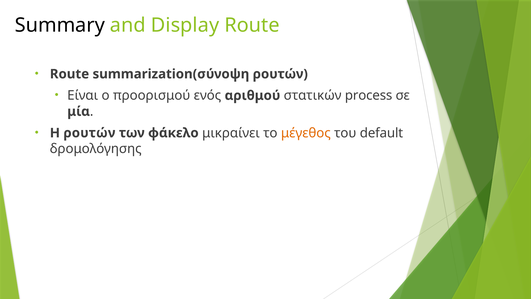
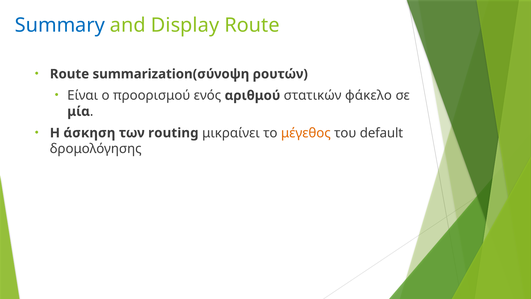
Summary colour: black -> blue
process: process -> φάκελο
Η ρουτών: ρουτών -> άσκηση
φάκελο: φάκελο -> routing
